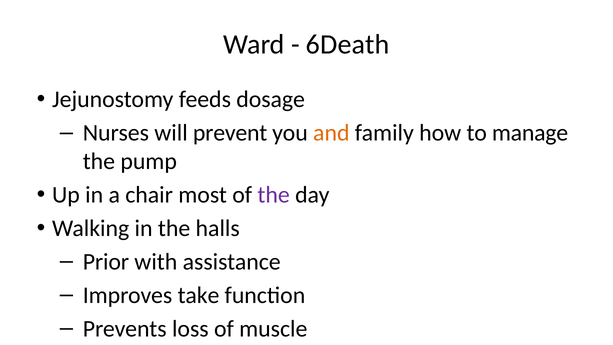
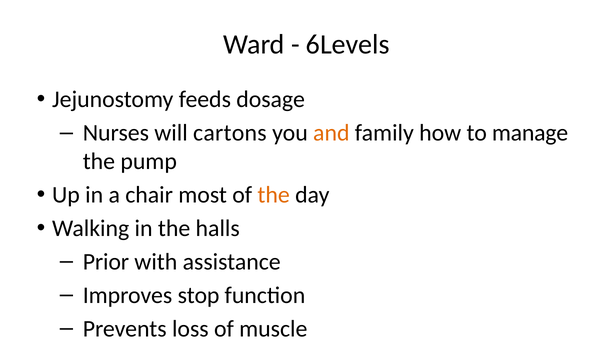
6Death: 6Death -> 6Levels
prevent: prevent -> cartons
the at (274, 195) colour: purple -> orange
take: take -> stop
